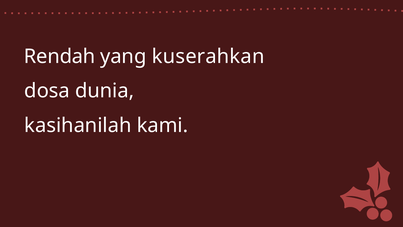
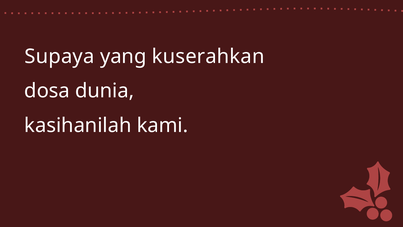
Rendah: Rendah -> Supaya
